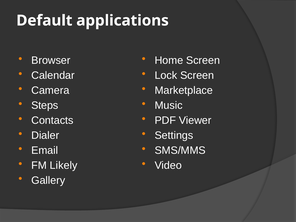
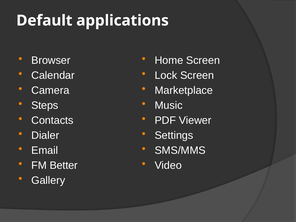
Likely: Likely -> Better
